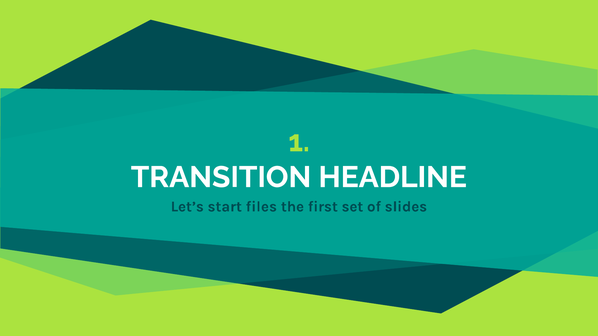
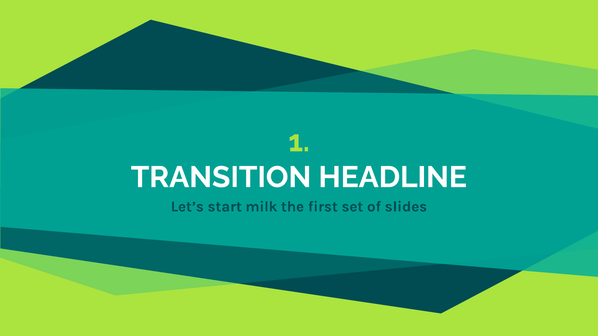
files: files -> milk
